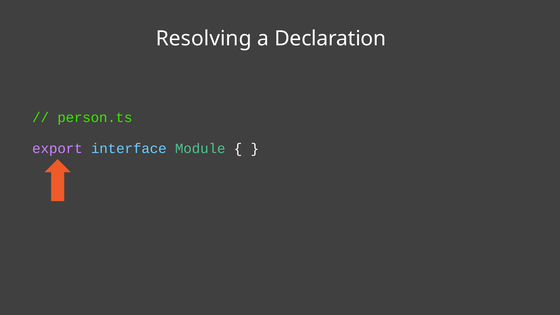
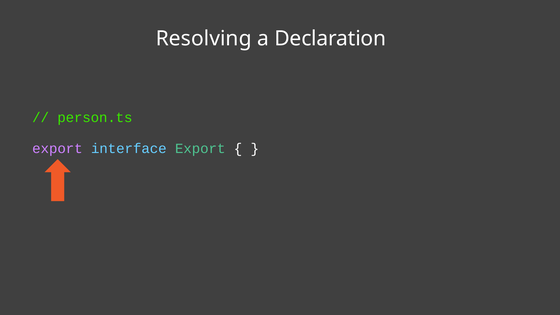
interface Module: Module -> Export
